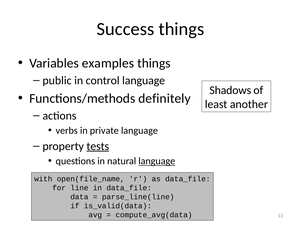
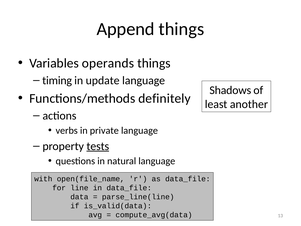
Success: Success -> Append
examples: examples -> operands
public: public -> timing
control: control -> update
language at (157, 161) underline: present -> none
